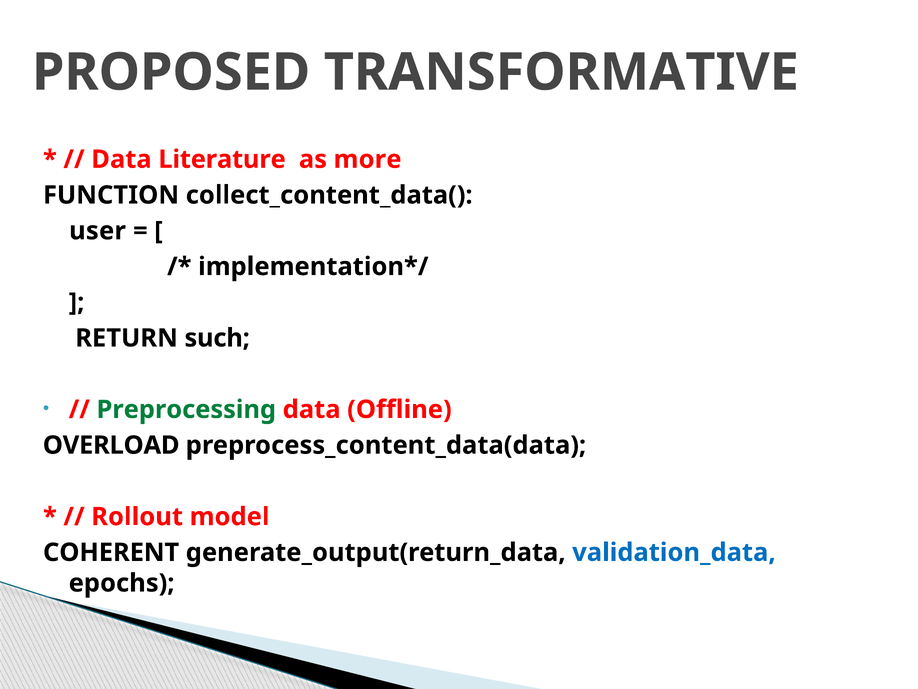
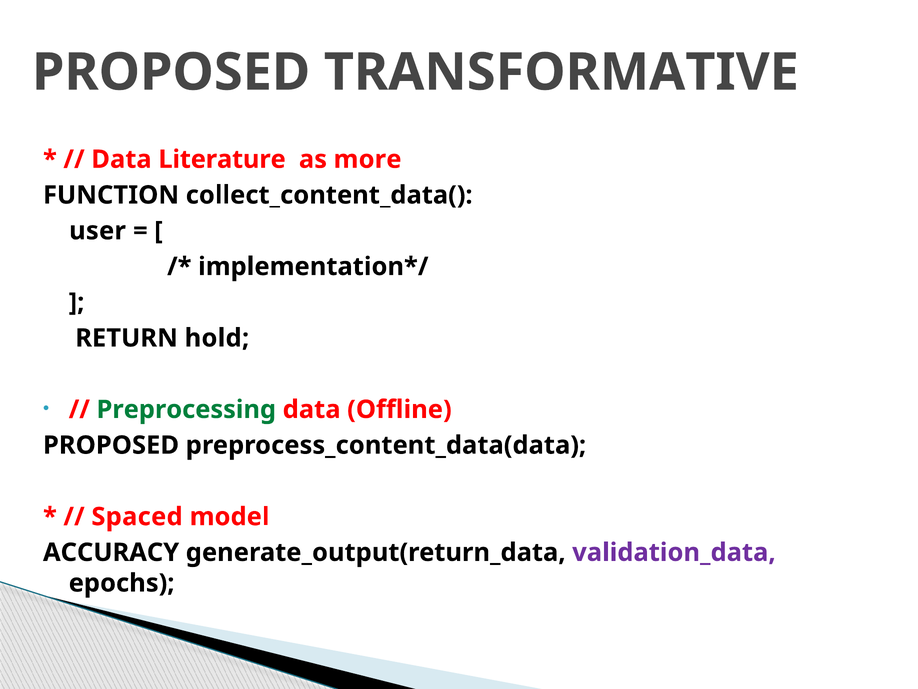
such: such -> hold
OVERLOAD at (111, 445): OVERLOAD -> PROPOSED
Rollout: Rollout -> Spaced
COHERENT: COHERENT -> ACCURACY
validation_data colour: blue -> purple
